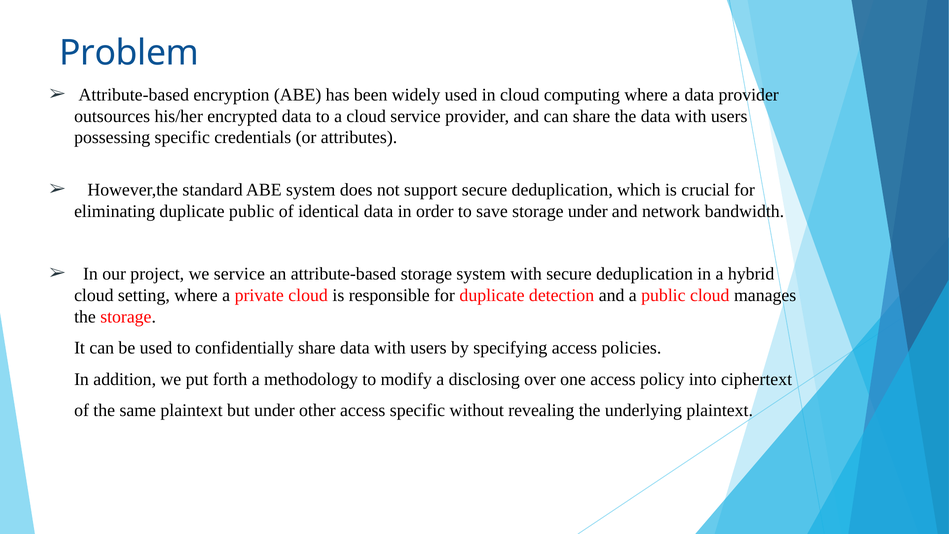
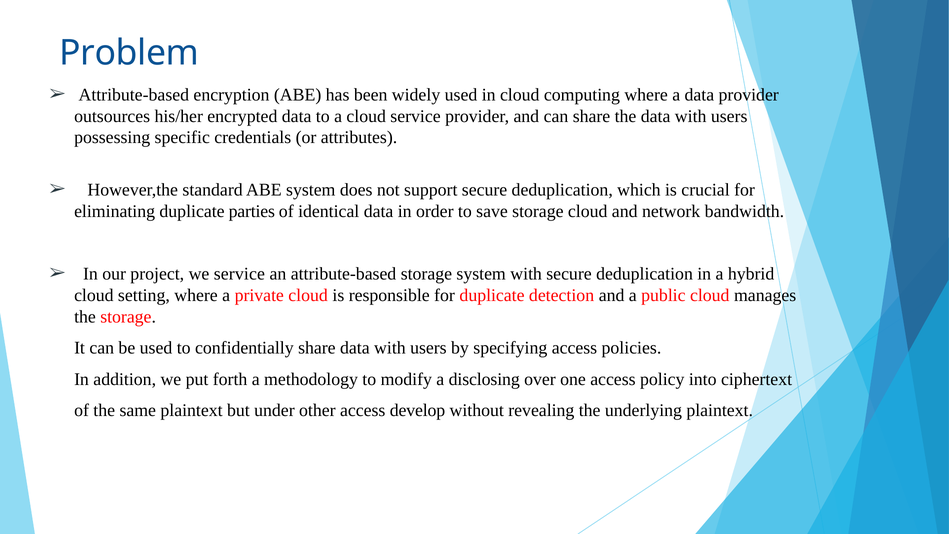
duplicate public: public -> parties
storage under: under -> cloud
access specific: specific -> develop
